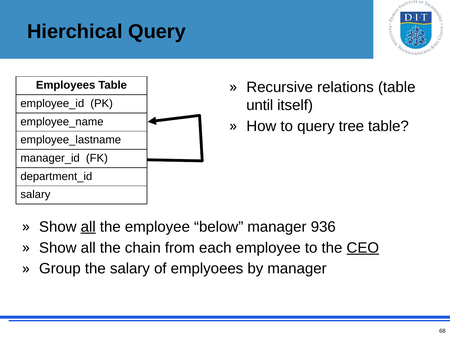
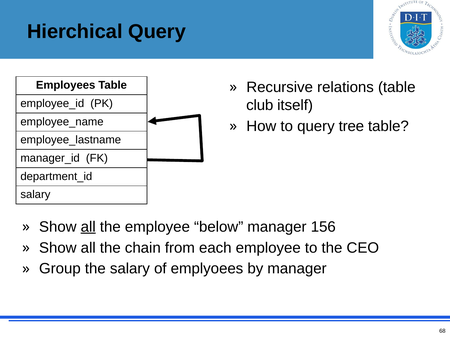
until: until -> club
936: 936 -> 156
CEO underline: present -> none
